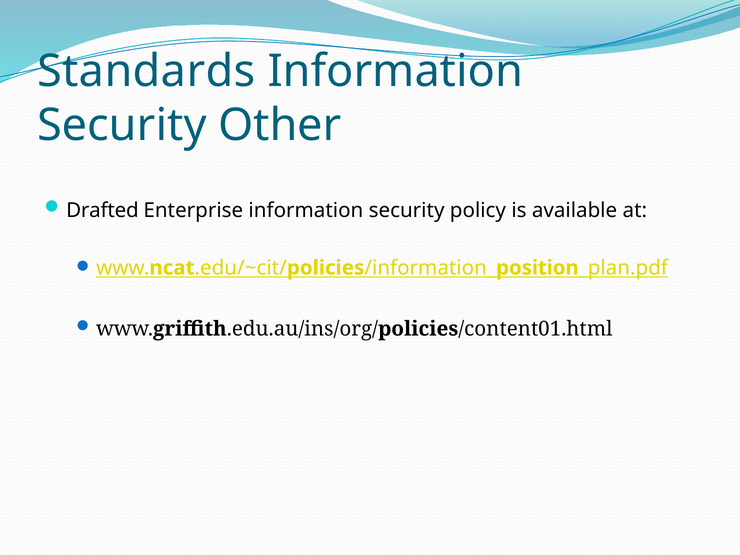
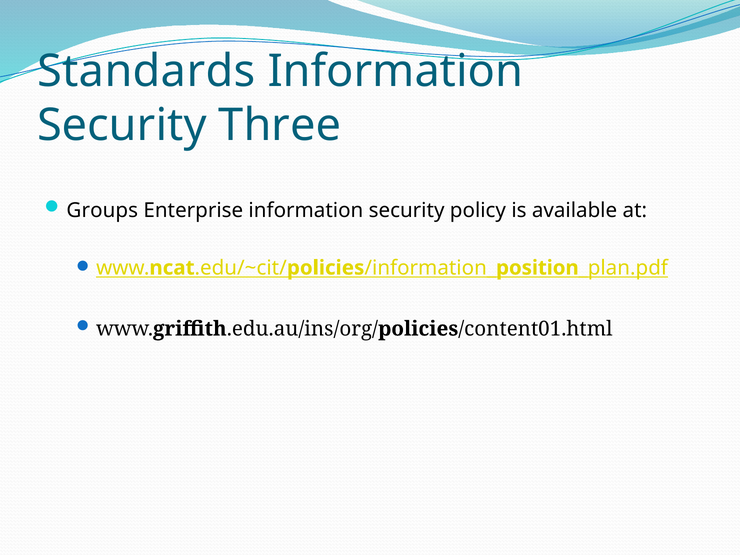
Other: Other -> Three
Drafted: Drafted -> Groups
